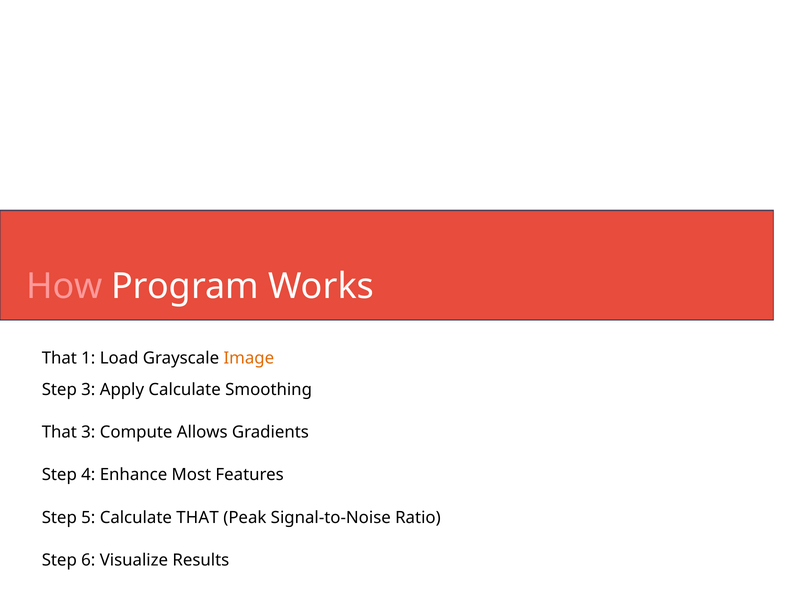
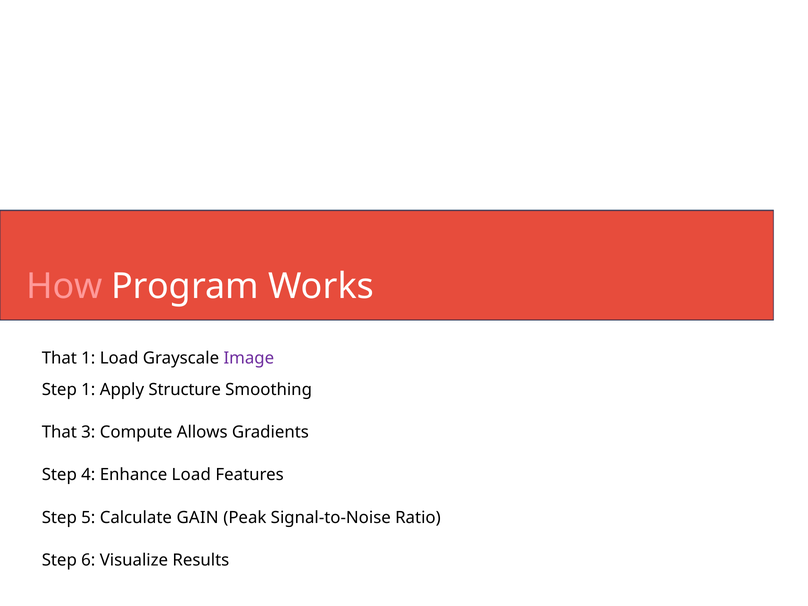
Image colour: orange -> purple
Step 3: 3 -> 1
Apply Calculate: Calculate -> Structure
Enhance Most: Most -> Load
Calculate THAT: THAT -> GAIN
